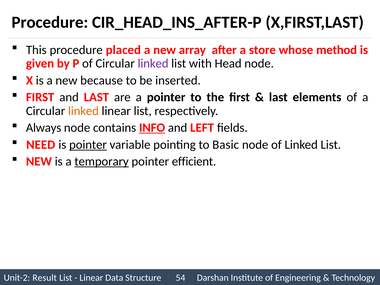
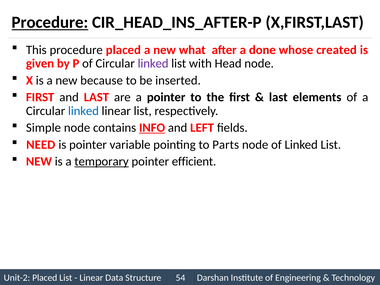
Procedure at (50, 22) underline: none -> present
array: array -> what
store: store -> done
method: method -> created
linked at (83, 111) colour: orange -> blue
Always: Always -> Simple
pointer at (88, 145) underline: present -> none
Basic: Basic -> Parts
Result at (45, 278): Result -> Placed
